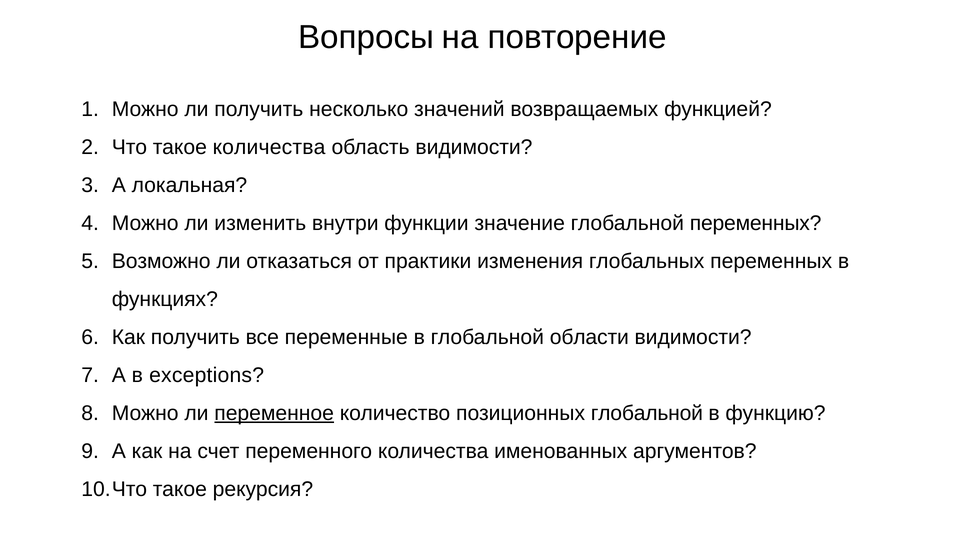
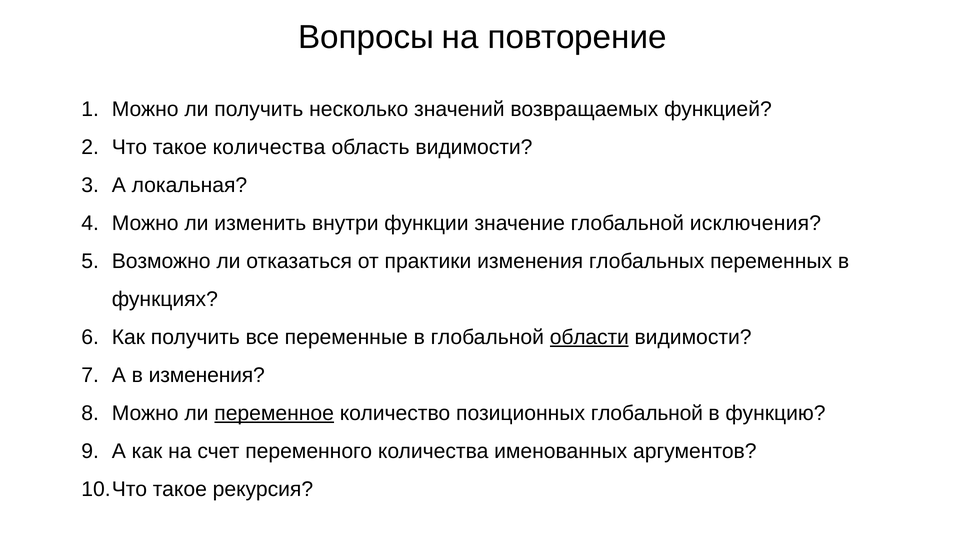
глобальной переменных: переменных -> исключения
области underline: none -> present
в exceptions: exceptions -> изменения
